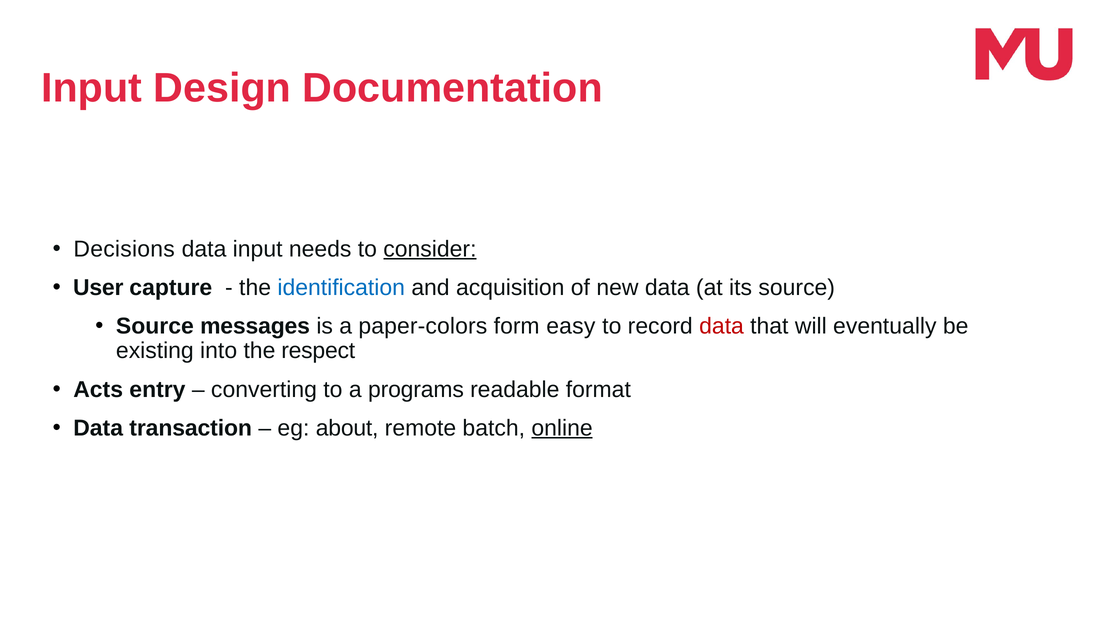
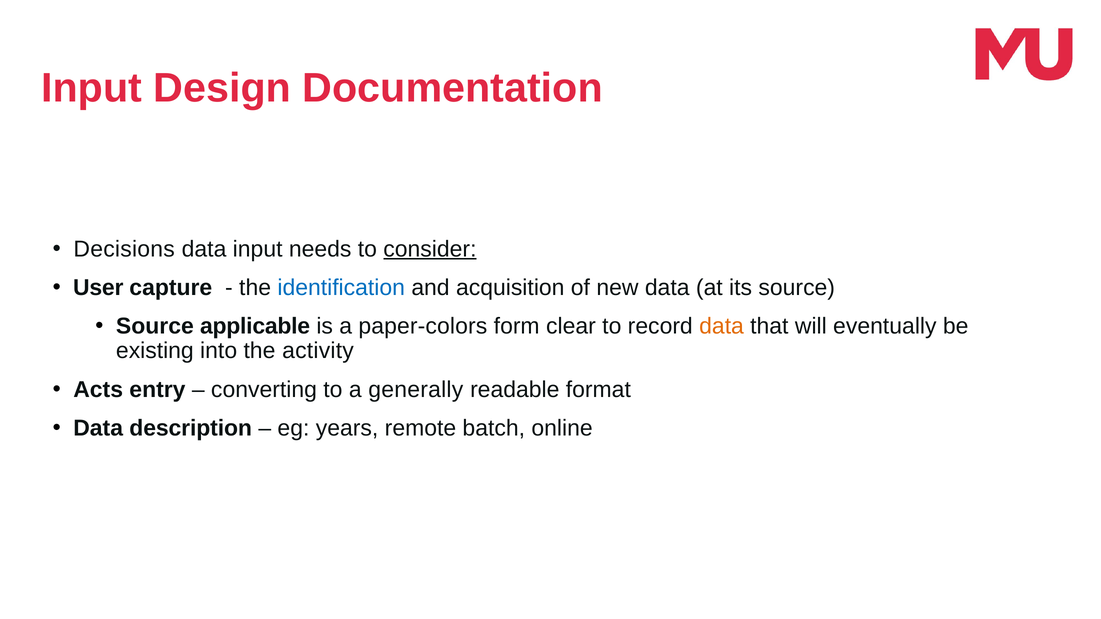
messages: messages -> applicable
easy: easy -> clear
data at (722, 326) colour: red -> orange
respect: respect -> activity
programs: programs -> generally
transaction: transaction -> description
about: about -> years
online underline: present -> none
